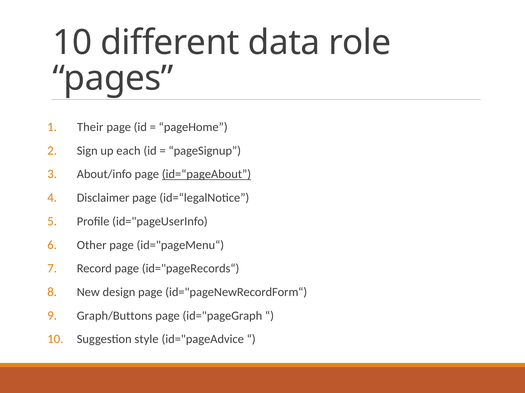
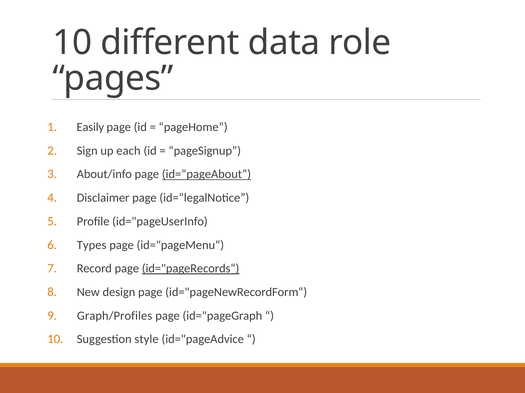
Their: Their -> Easily
Other: Other -> Types
id="pageRecords“ underline: none -> present
Graph/Buttons: Graph/Buttons -> Graph/Profiles
